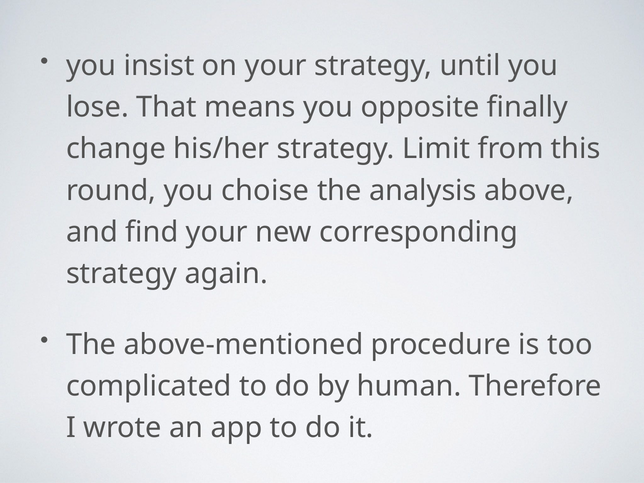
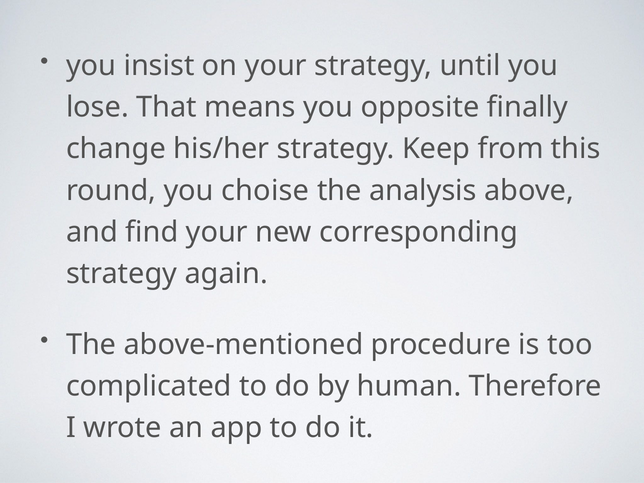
Limit: Limit -> Keep
